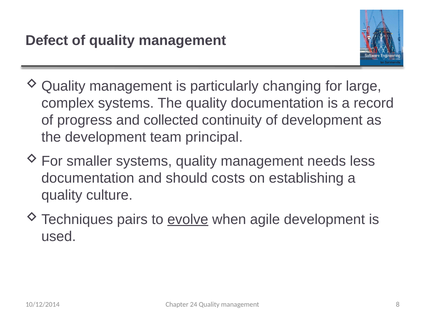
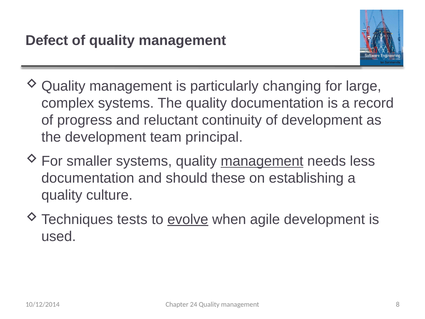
collected: collected -> reluctant
management at (262, 161) underline: none -> present
costs: costs -> these
pairs: pairs -> tests
